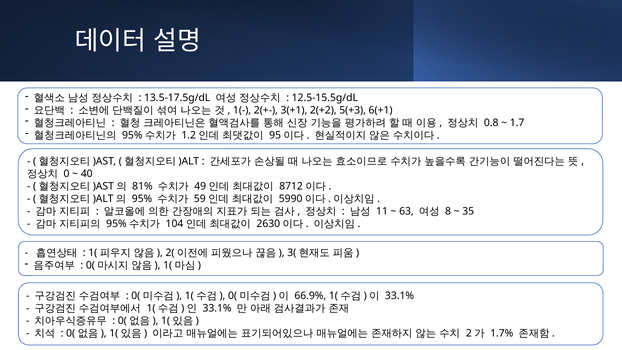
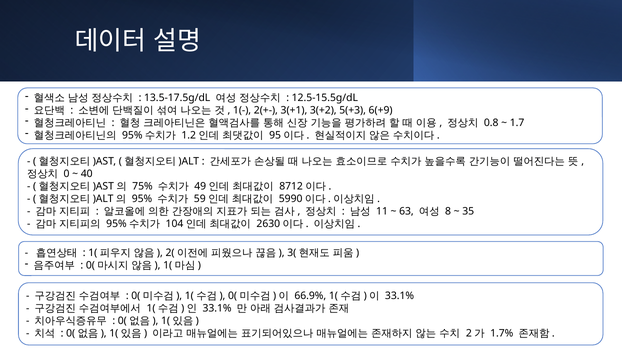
2(+2: 2(+2 -> 3(+2
6(+1: 6(+1 -> 6(+9
81%: 81% -> 75%
